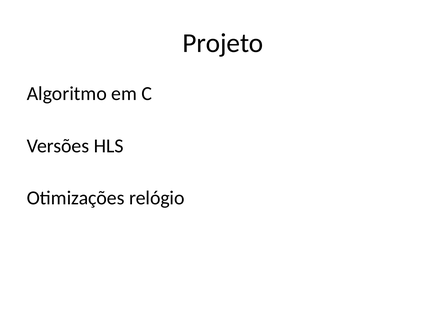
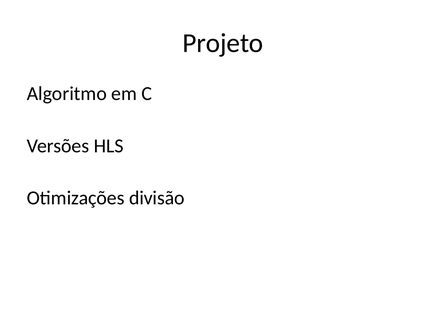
relógio: relógio -> divisão
